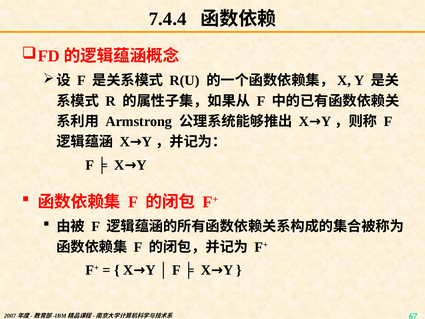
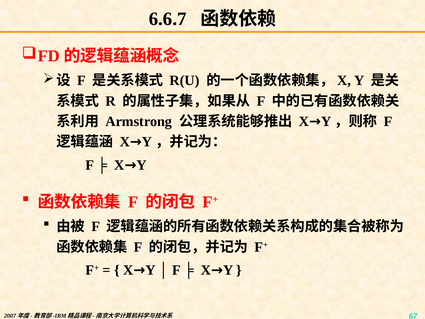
7.4.4: 7.4.4 -> 6.6.7
